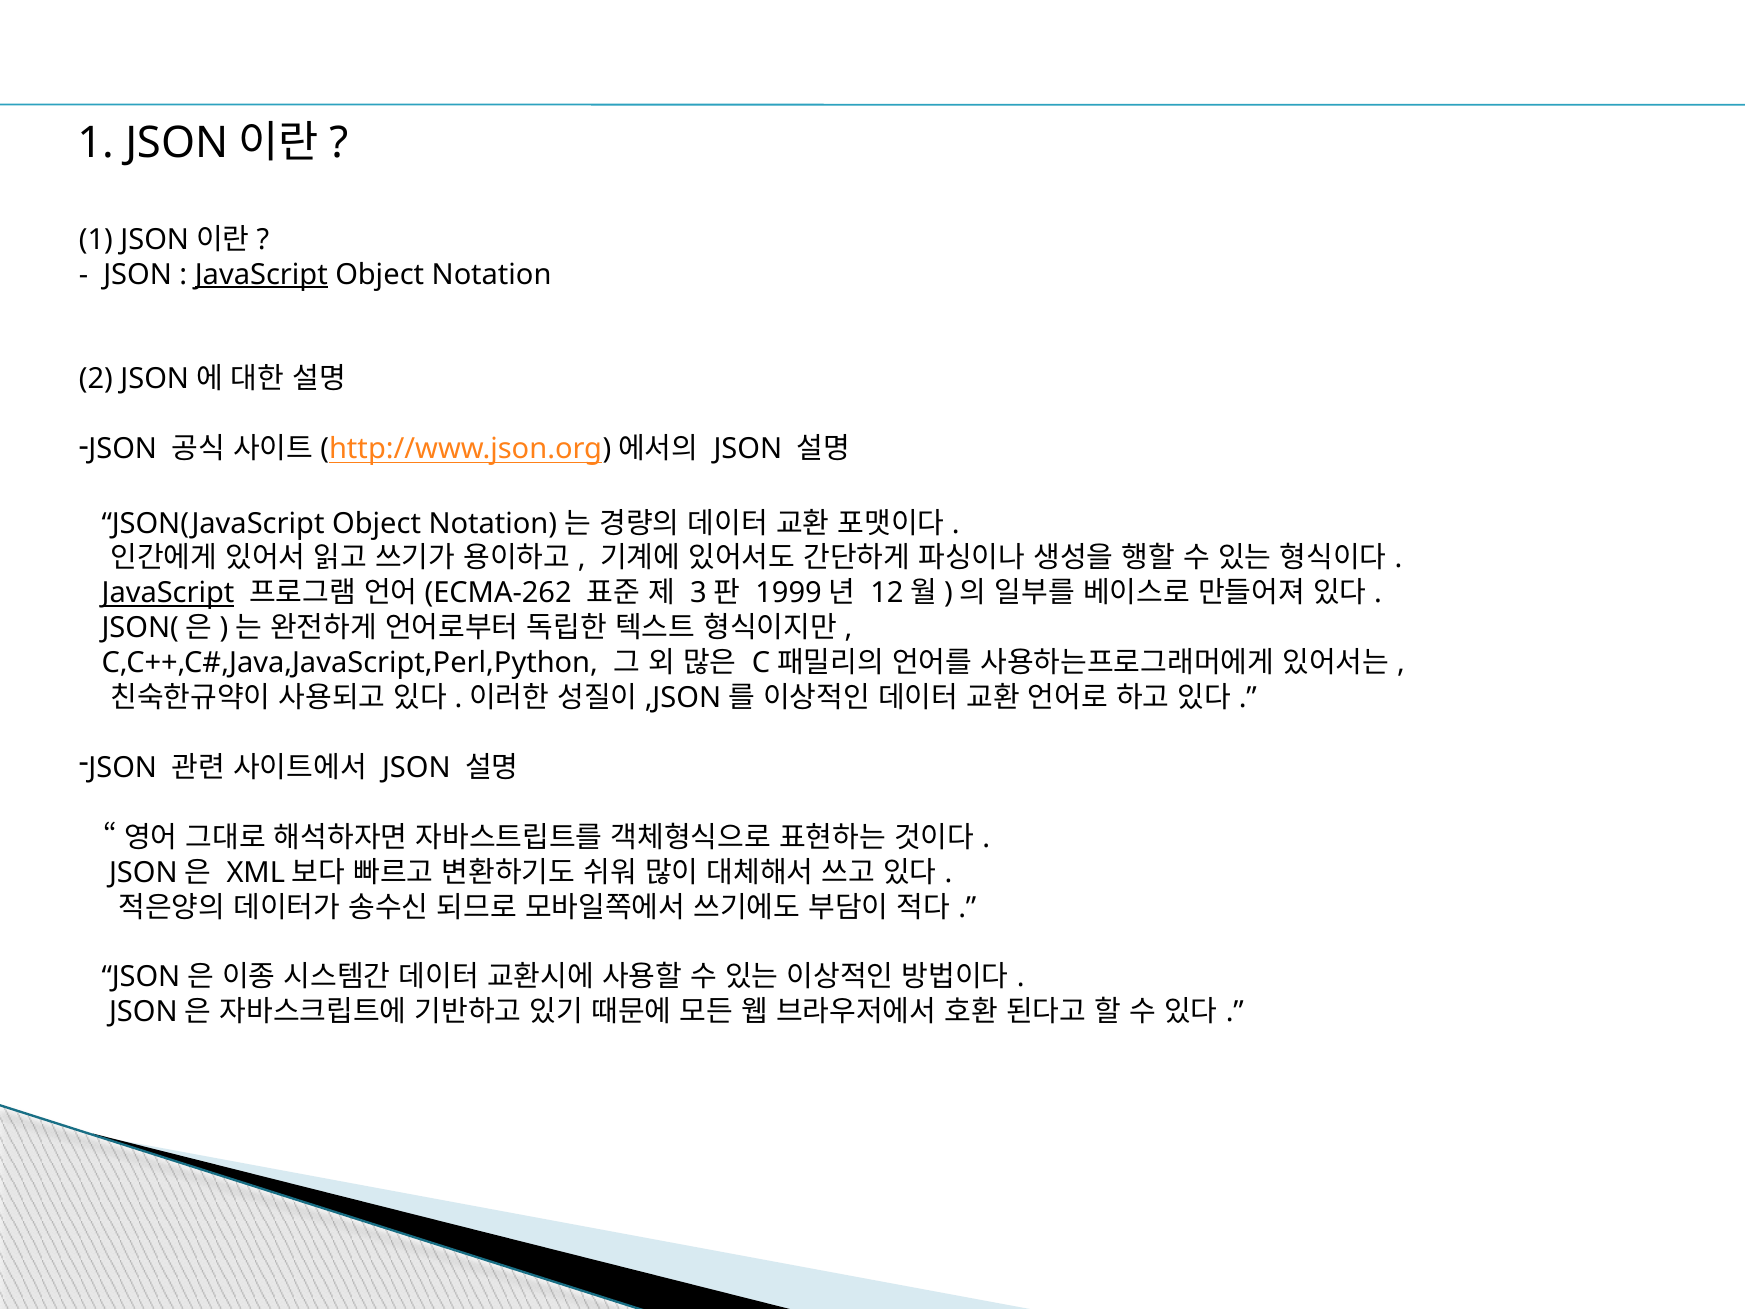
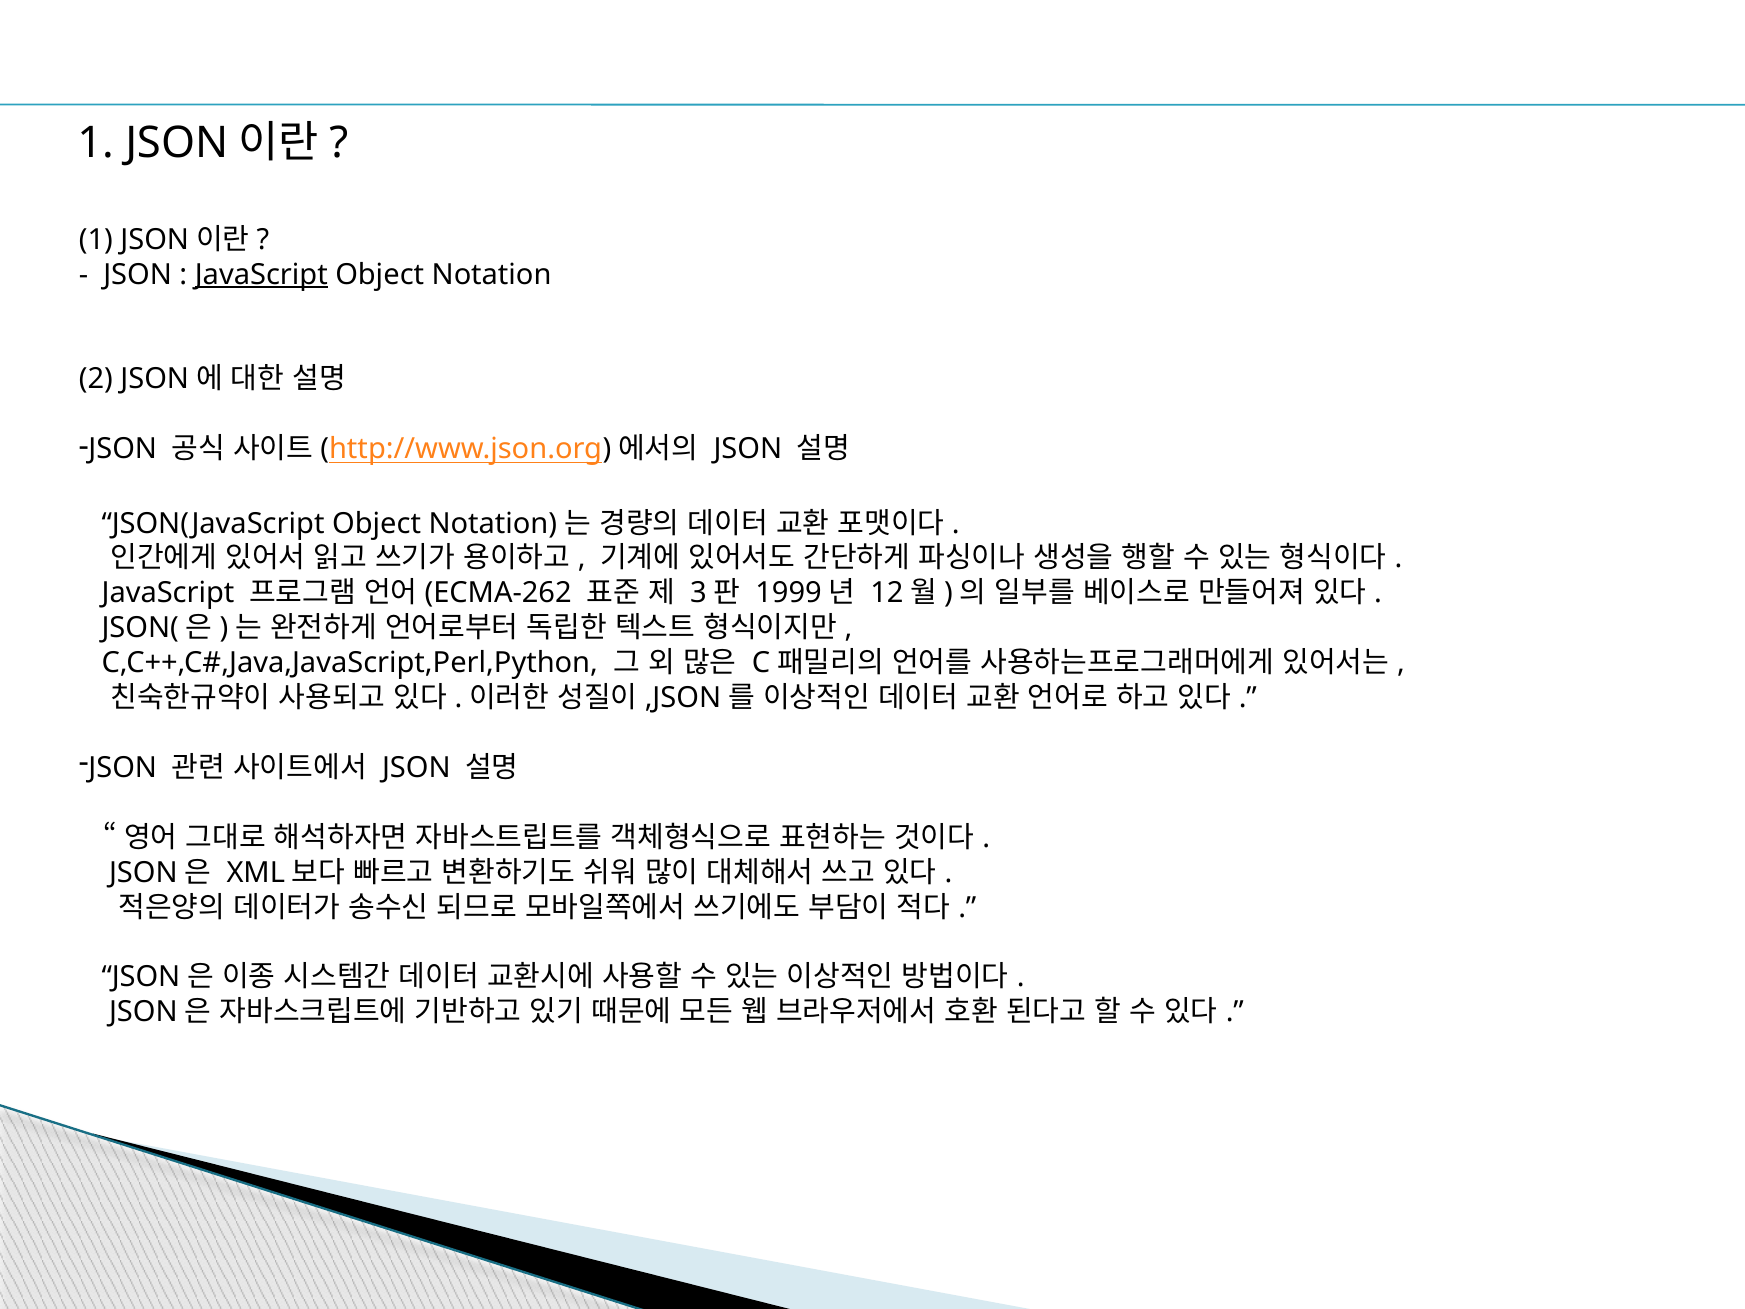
JavaScript at (168, 593) underline: present -> none
